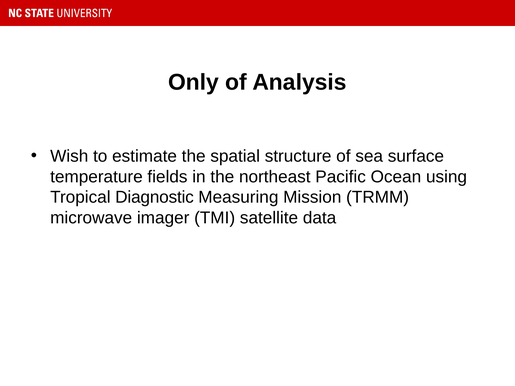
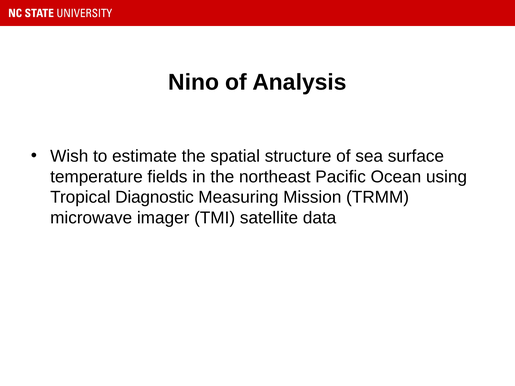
Only: Only -> Nino
